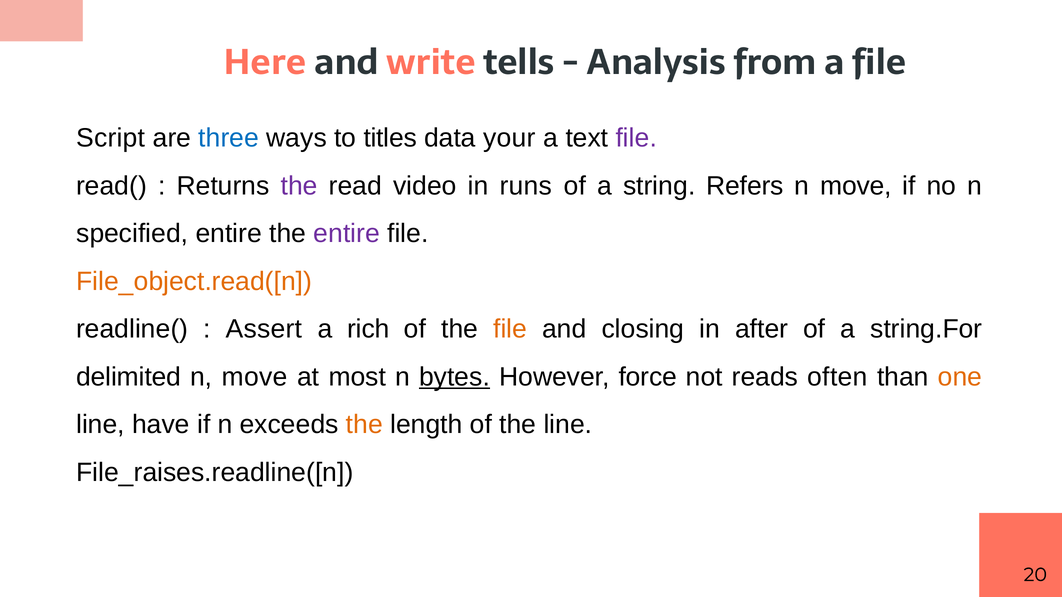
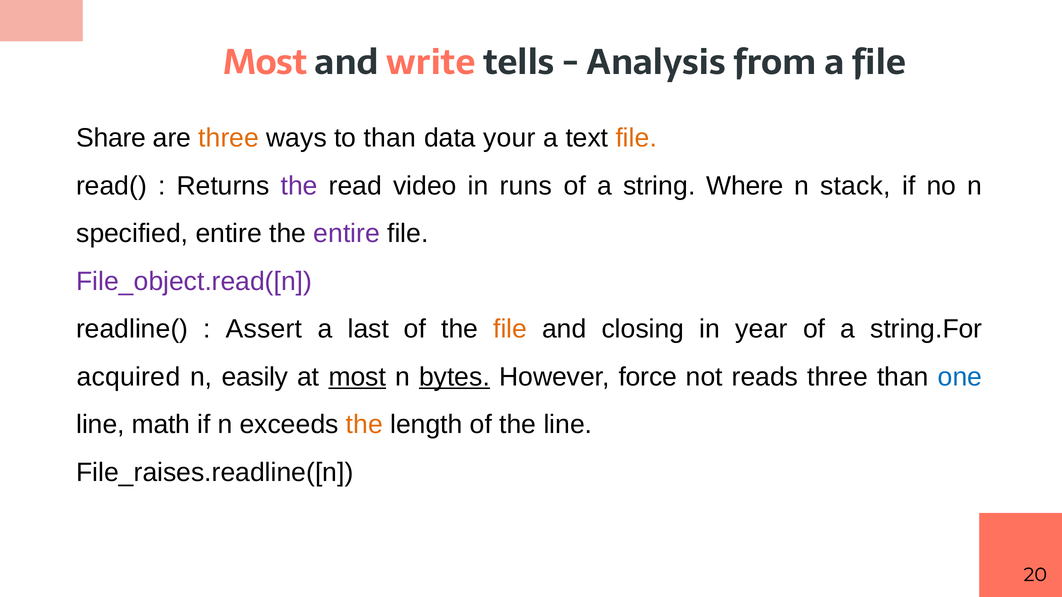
Here at (265, 63): Here -> Most
Script: Script -> Share
three at (229, 138) colour: blue -> orange
to titles: titles -> than
file at (636, 138) colour: purple -> orange
Refers: Refers -> Where
move at (856, 186): move -> stack
File_object.read([n colour: orange -> purple
rich: rich -> last
after: after -> year
delimited: delimited -> acquired
move at (255, 377): move -> easily
most at (357, 377) underline: none -> present
reads often: often -> three
one colour: orange -> blue
have: have -> math
